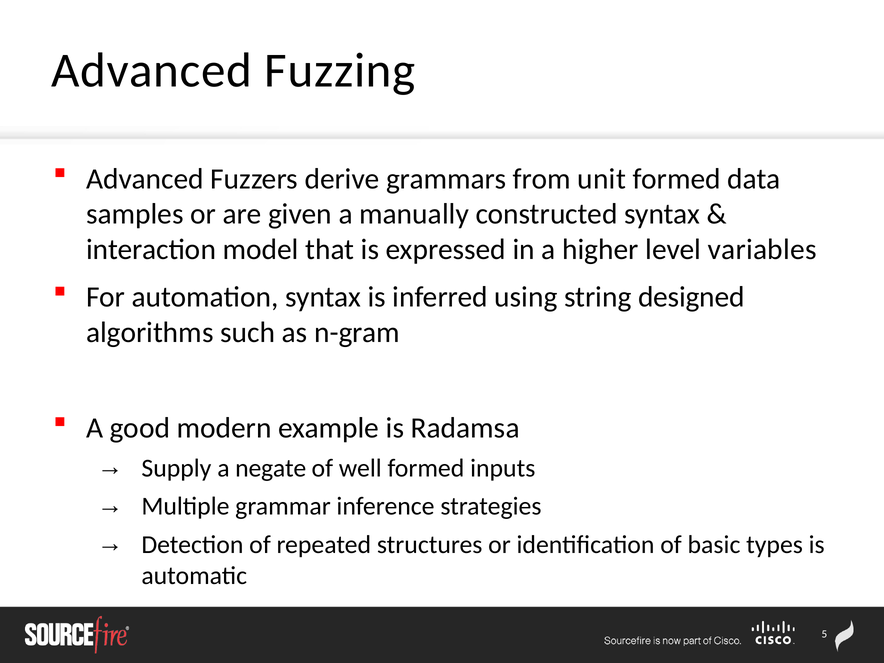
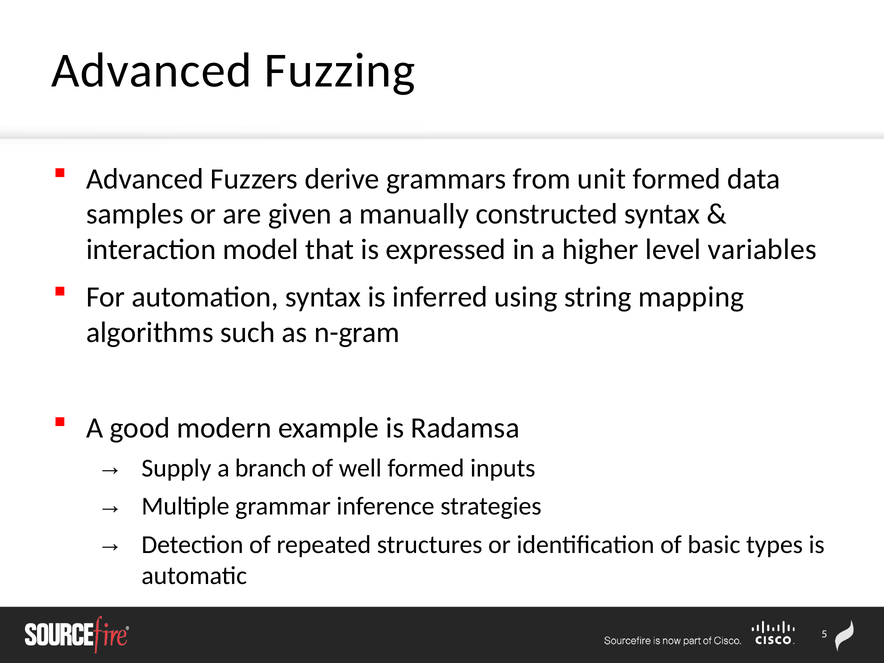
designed: designed -> mapping
negate: negate -> branch
